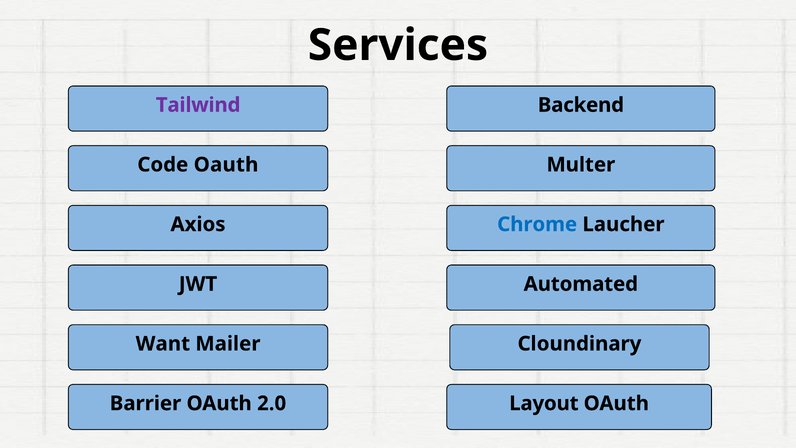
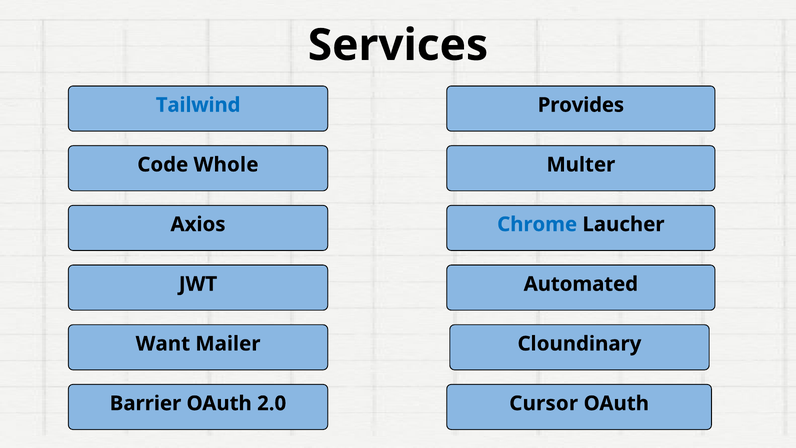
Tailwind colour: purple -> blue
Backend: Backend -> Provides
Code Oauth: Oauth -> Whole
Layout: Layout -> Cursor
